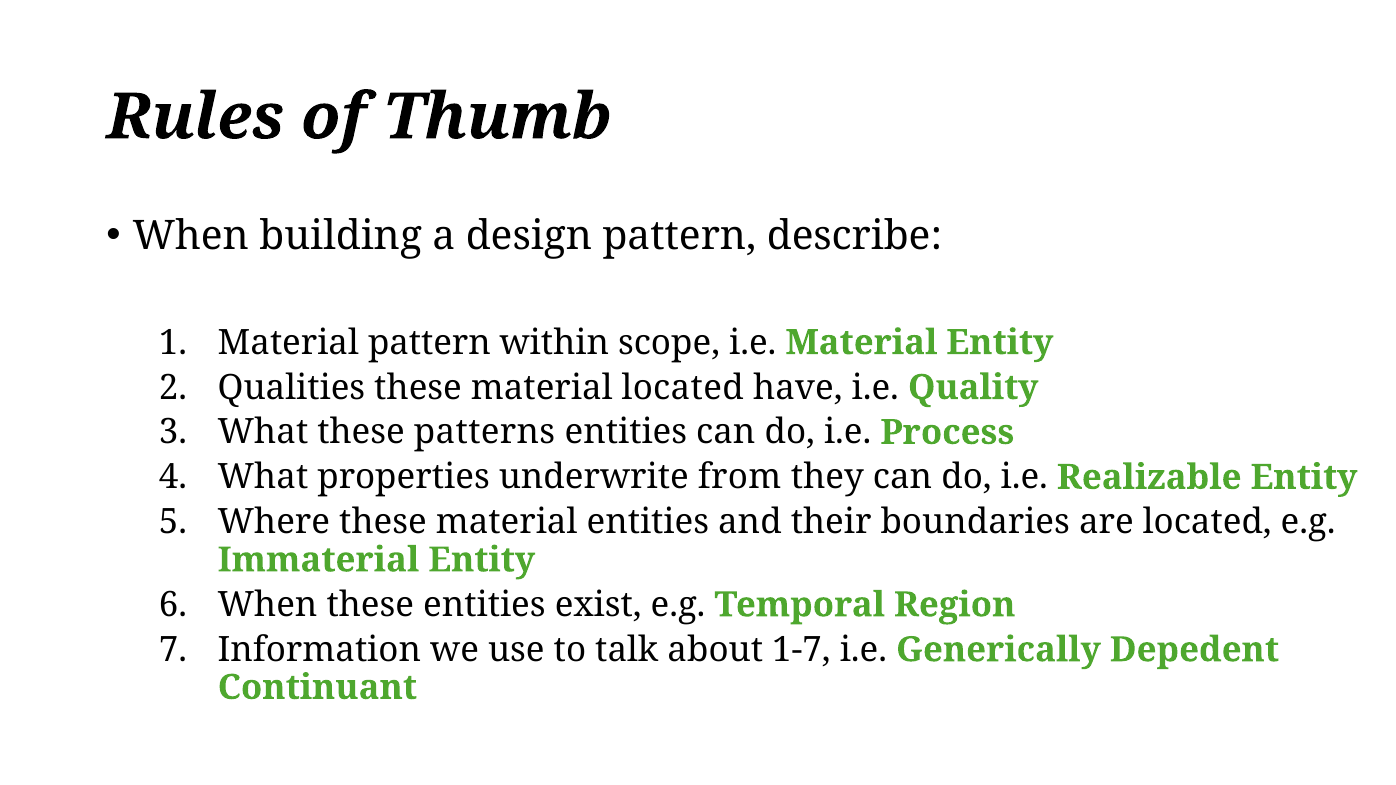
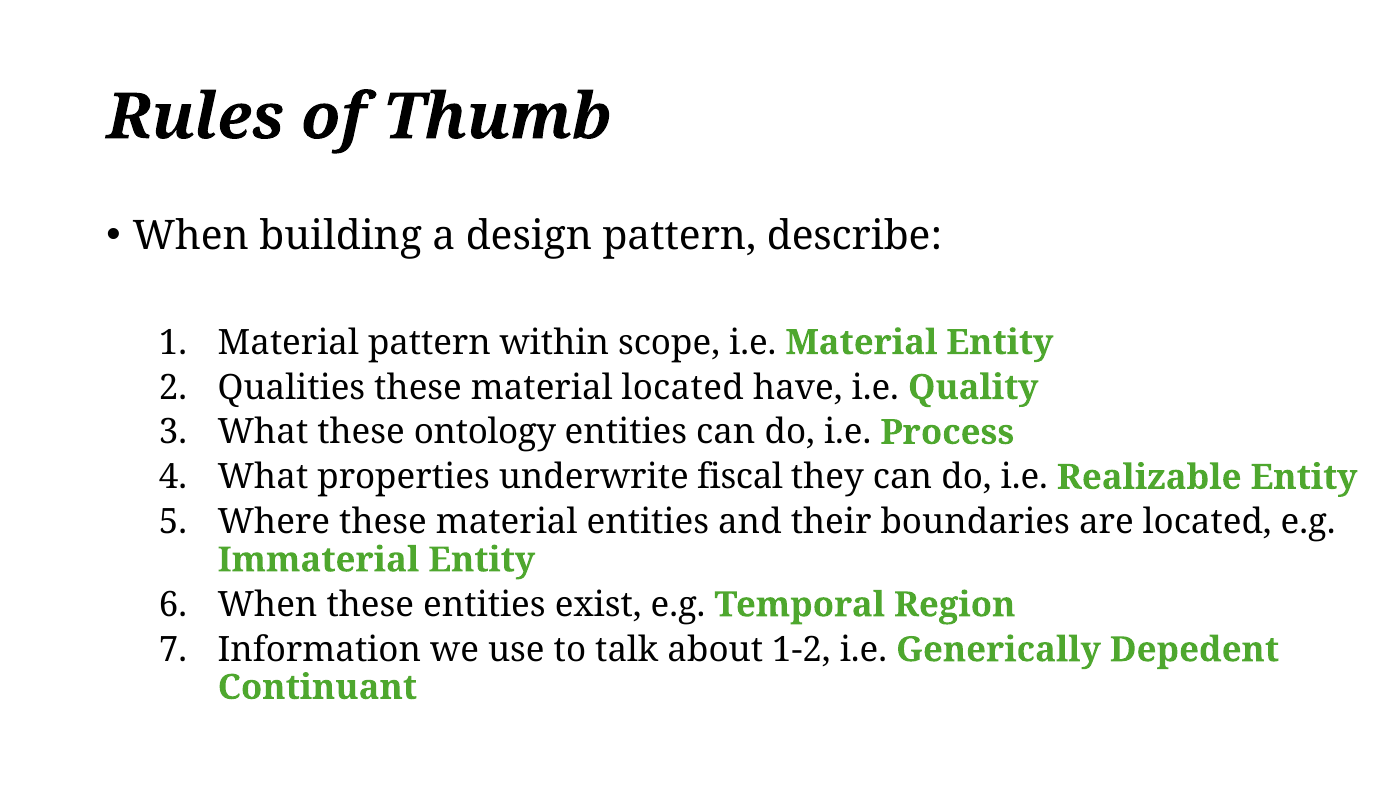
patterns: patterns -> ontology
from: from -> fiscal
1-7: 1-7 -> 1-2
